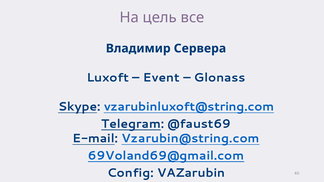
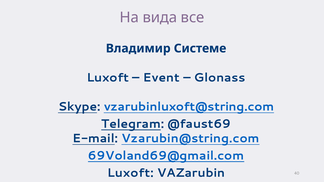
цель: цель -> вида
Сервера: Сервера -> Системе
Config at (130, 173): Config -> Luxoft
